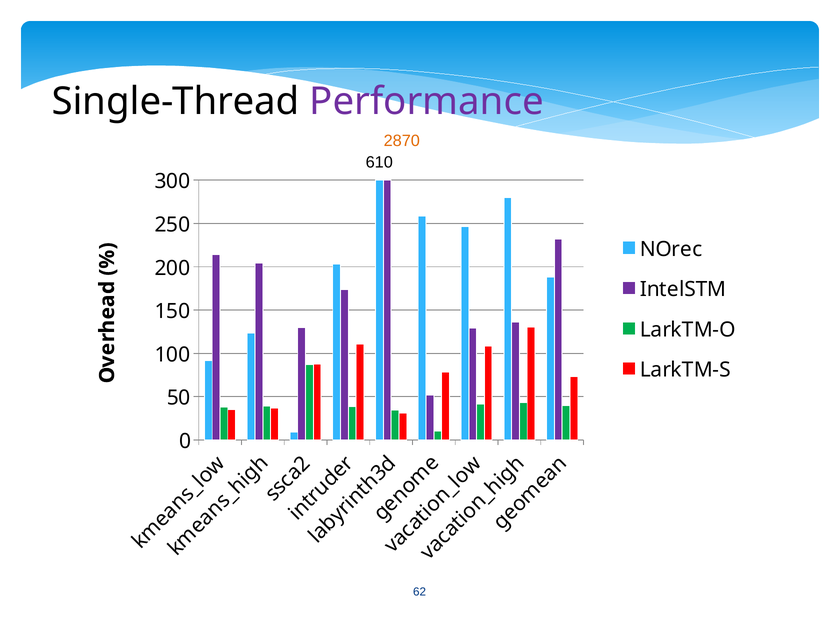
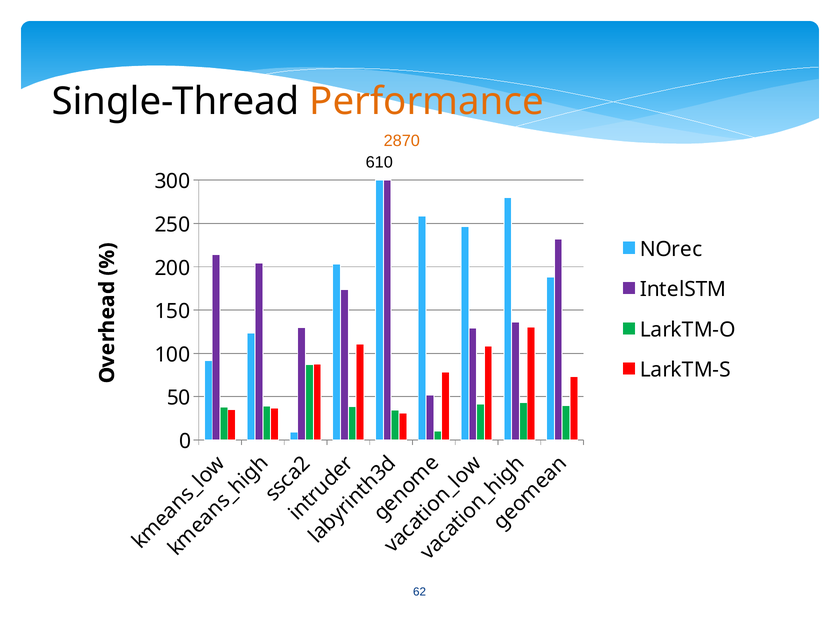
Performance colour: purple -> orange
